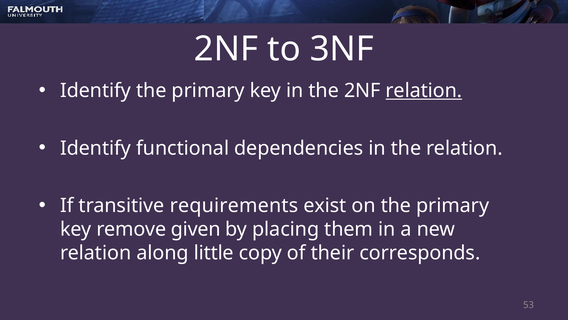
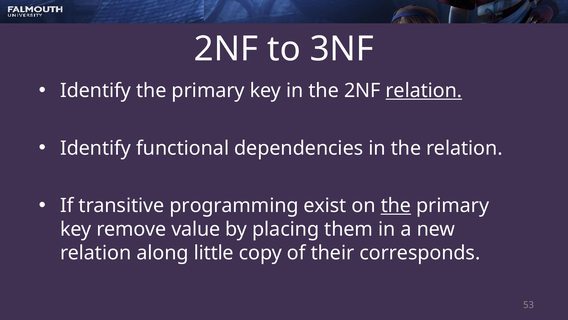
requirements: requirements -> programming
the at (396, 205) underline: none -> present
given: given -> value
